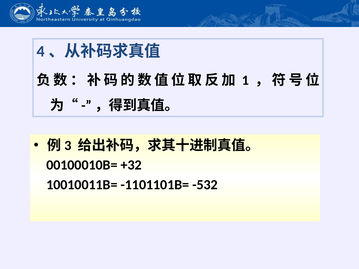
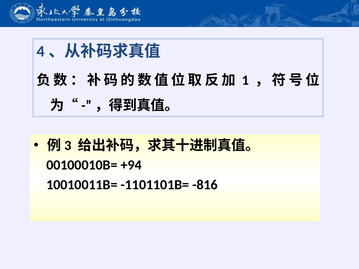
+32: +32 -> +94
-532: -532 -> -816
